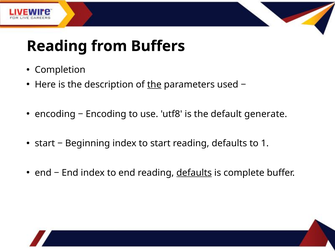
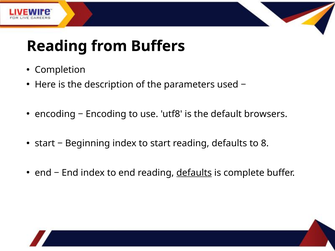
the at (154, 85) underline: present -> none
generate: generate -> browsers
1: 1 -> 8
